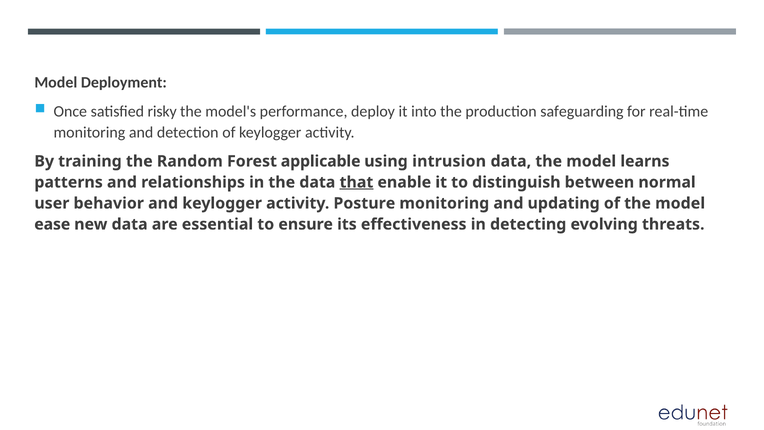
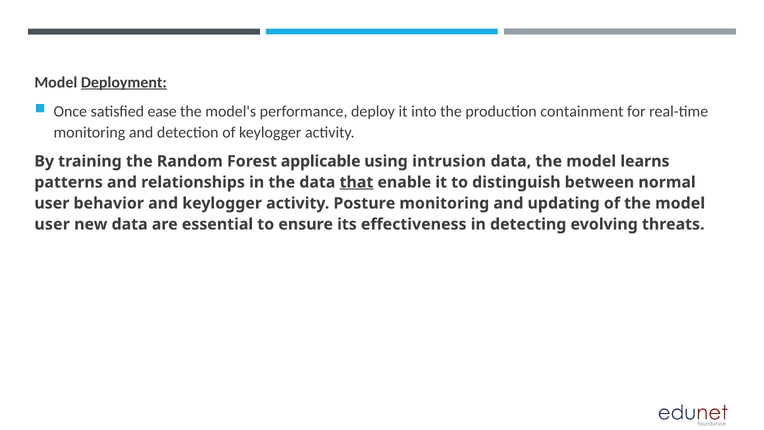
Deployment underline: none -> present
risky: risky -> ease
safeguarding: safeguarding -> containment
ease at (52, 224): ease -> user
